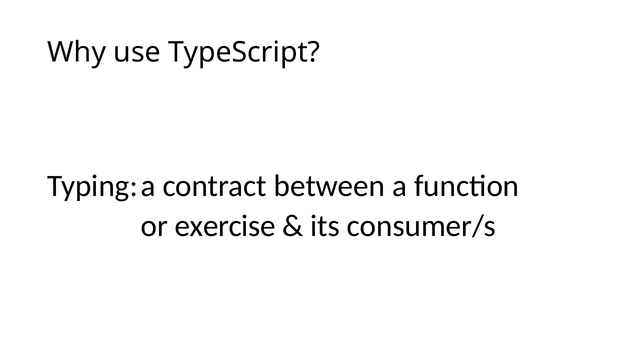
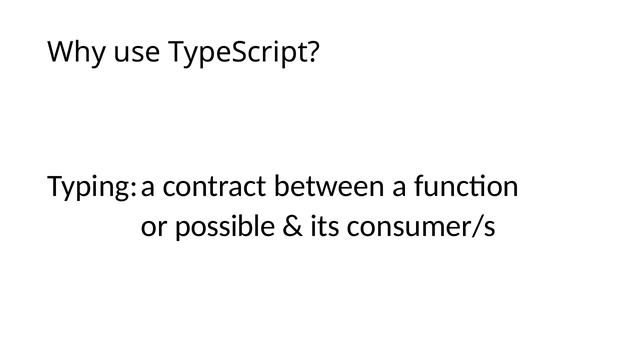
exercise: exercise -> possible
